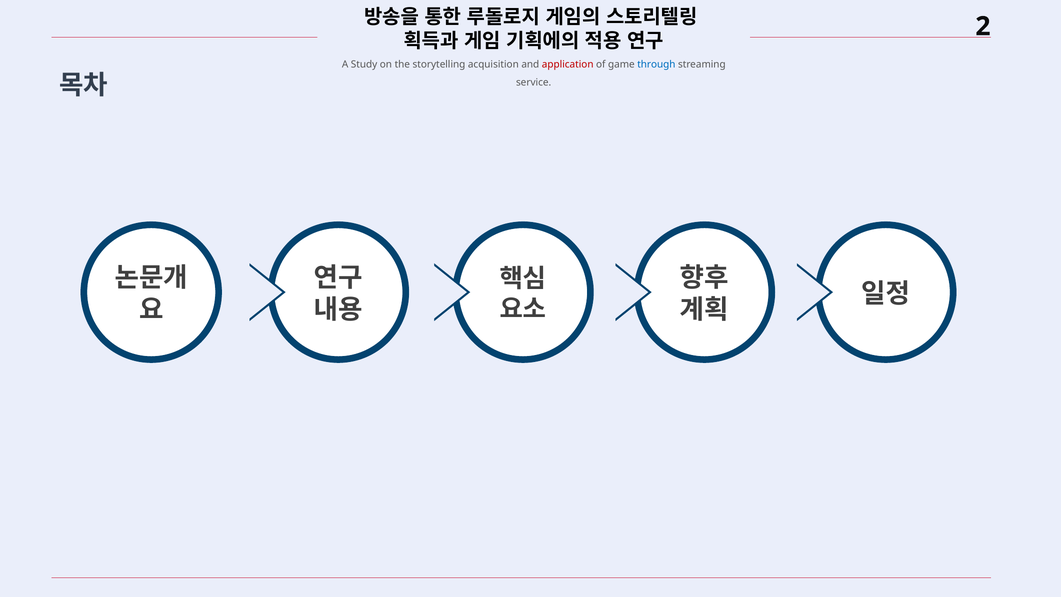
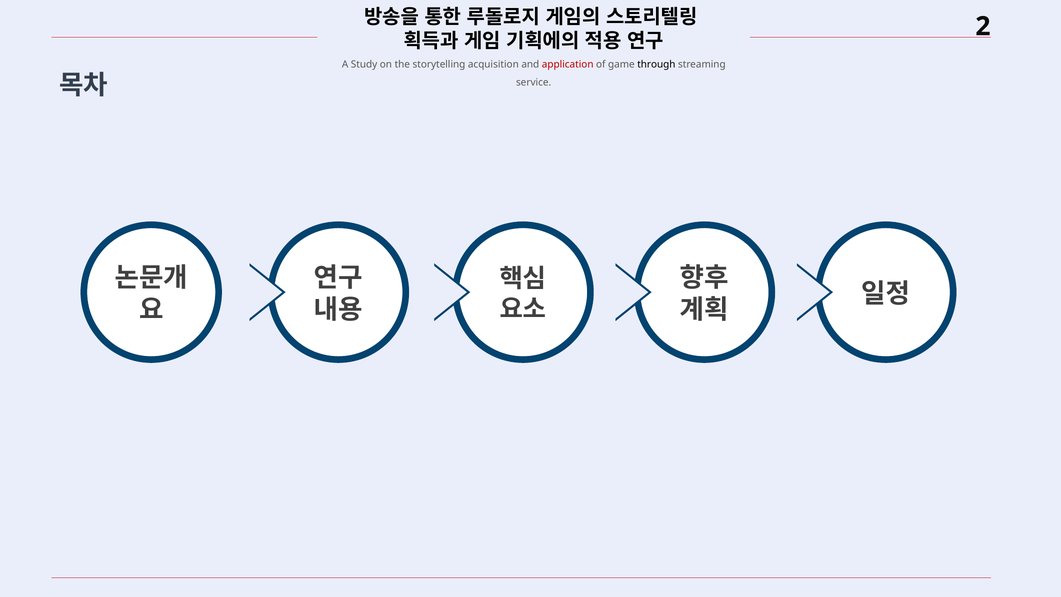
through colour: blue -> black
